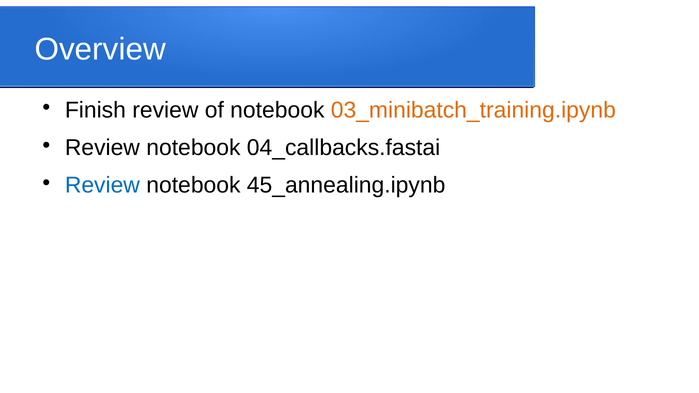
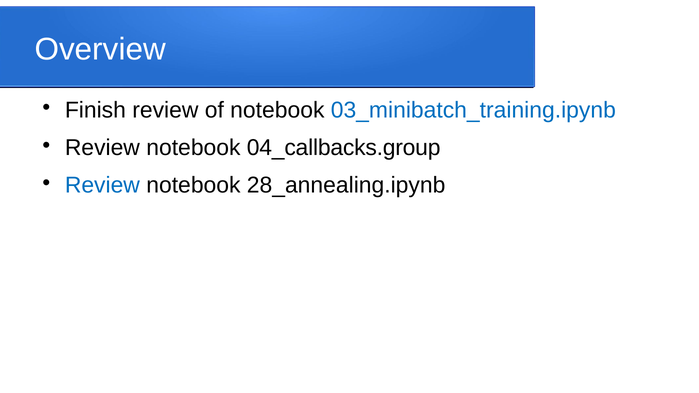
03_minibatch_training.ipynb colour: orange -> blue
04_callbacks.fastai: 04_callbacks.fastai -> 04_callbacks.group
45_annealing.ipynb: 45_annealing.ipynb -> 28_annealing.ipynb
